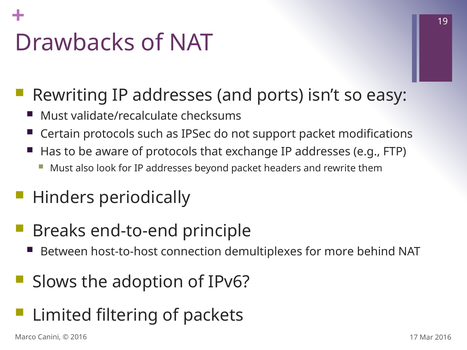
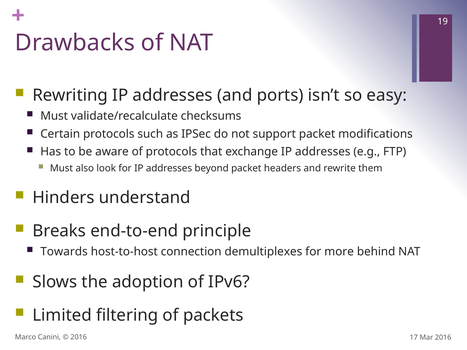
periodically: periodically -> understand
Between: Between -> Towards
